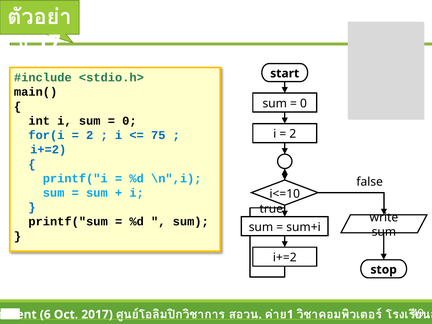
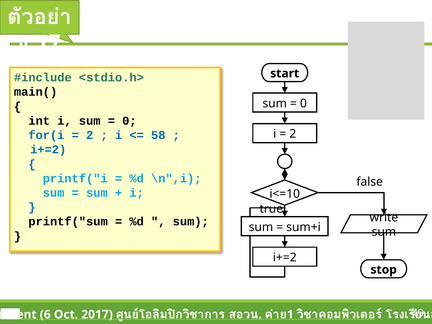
75: 75 -> 58
